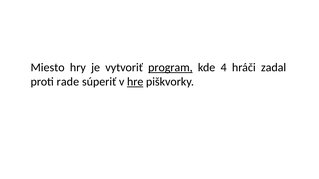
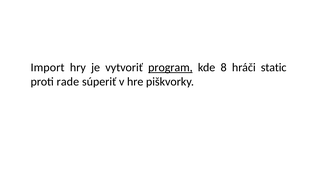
Miesto: Miesto -> Import
4: 4 -> 8
zadal: zadal -> static
hre underline: present -> none
